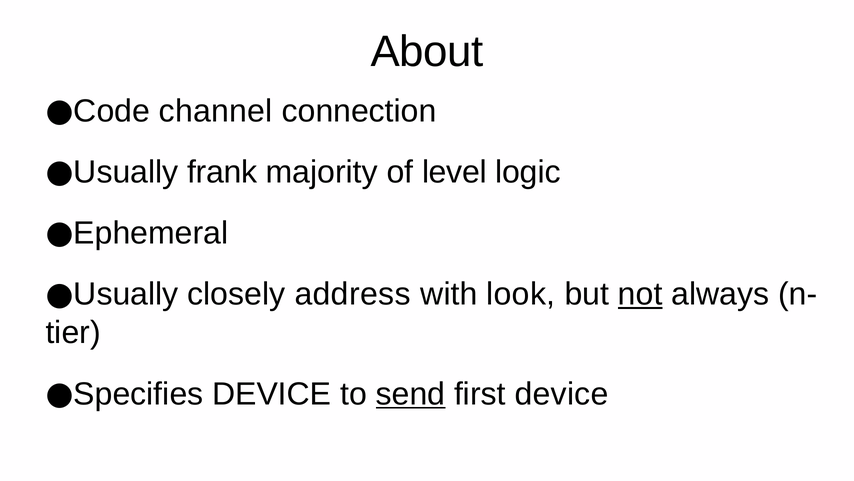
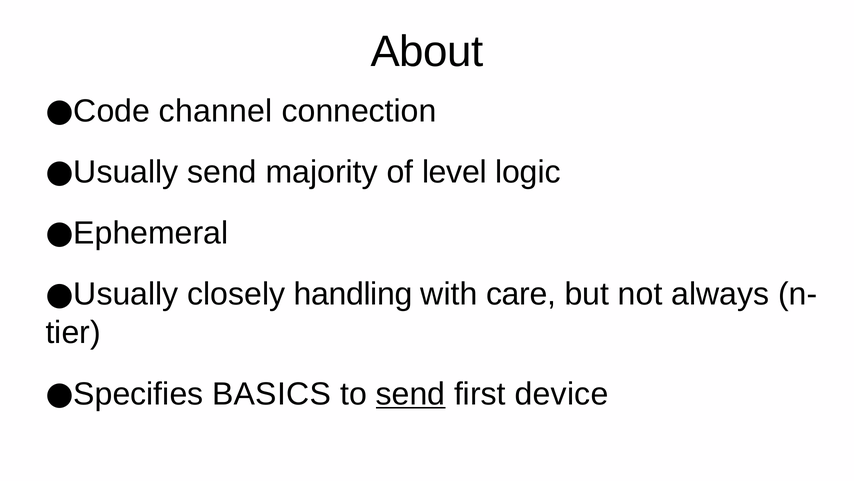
frank at (222, 172): frank -> send
address: address -> handling
look: look -> care
not underline: present -> none
DEVICE at (272, 393): DEVICE -> BASICS
